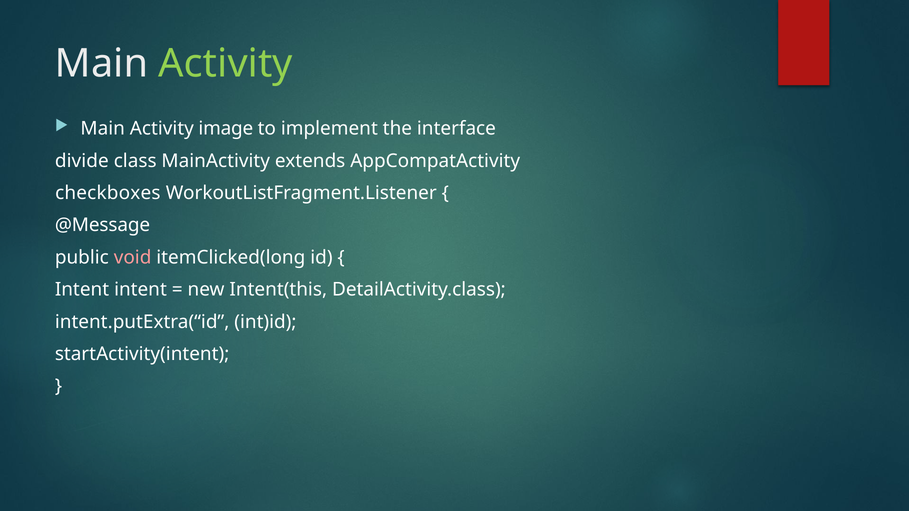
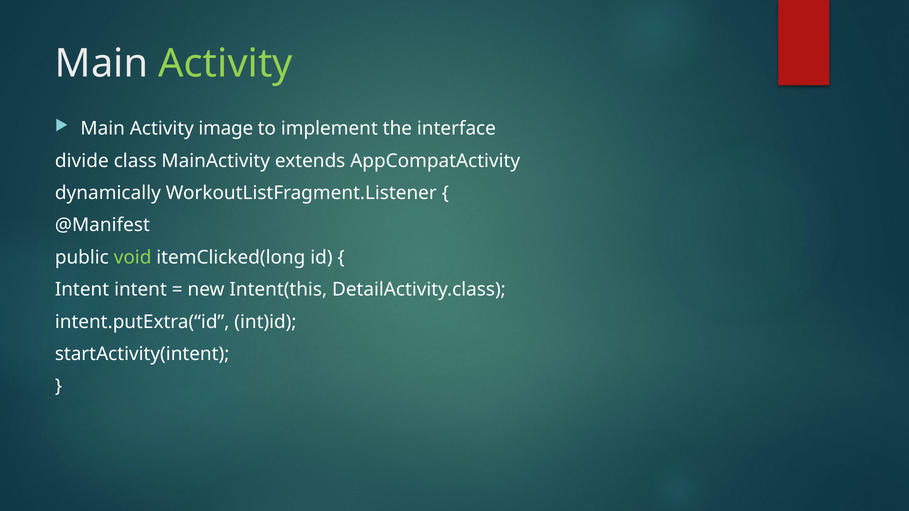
checkboxes: checkboxes -> dynamically
@Message: @Message -> @Manifest
void colour: pink -> light green
